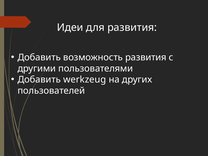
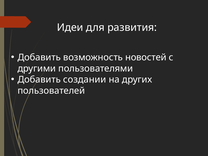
возможность развития: развития -> новостей
werkzeug: werkzeug -> создании
